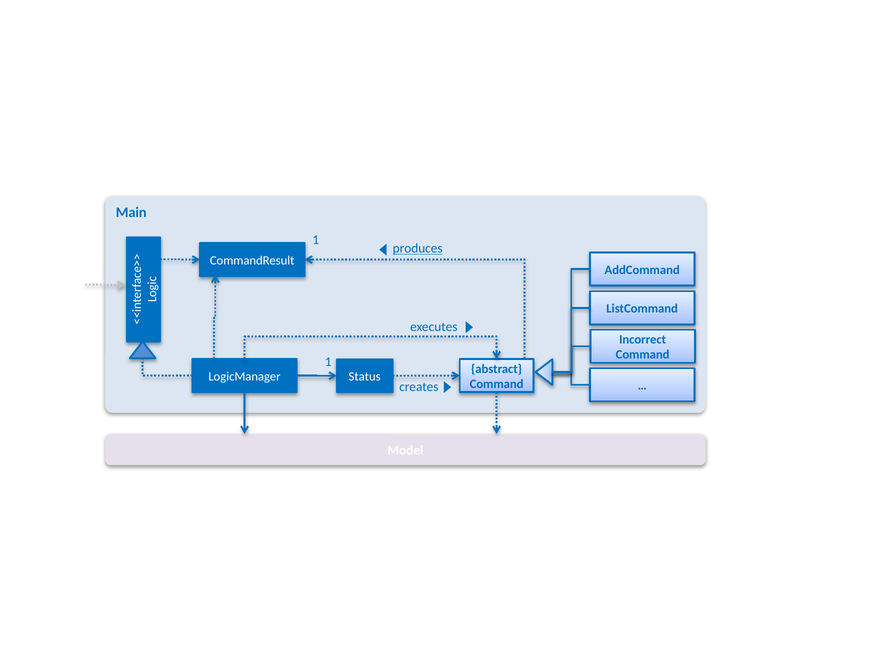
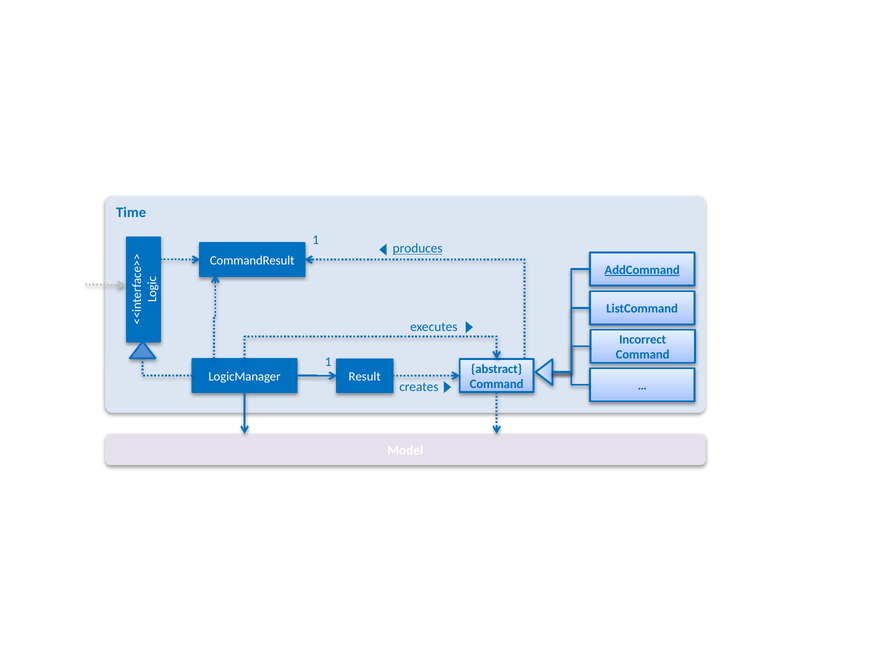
Main: Main -> Time
AddCommand underline: none -> present
Status: Status -> Result
